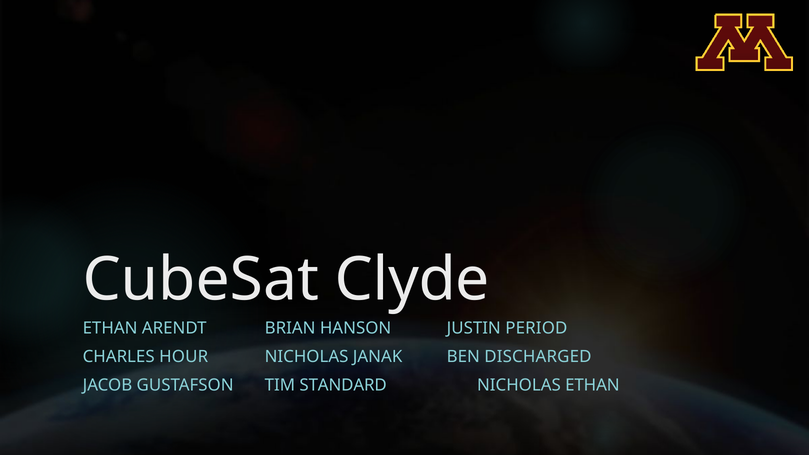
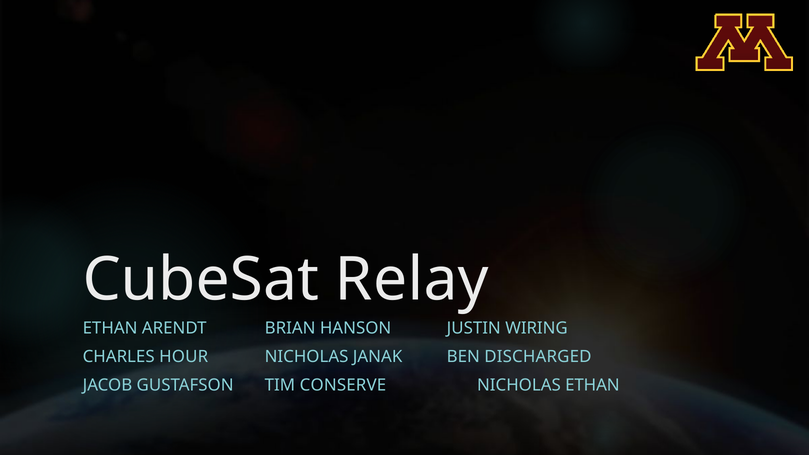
Clyde: Clyde -> Relay
PERIOD: PERIOD -> WIRING
STANDARD: STANDARD -> CONSERVE
